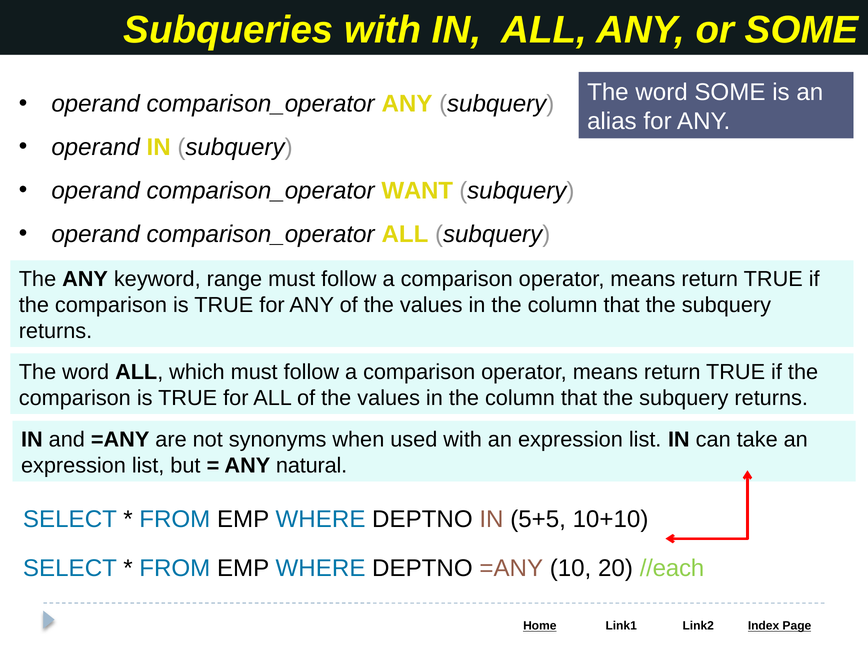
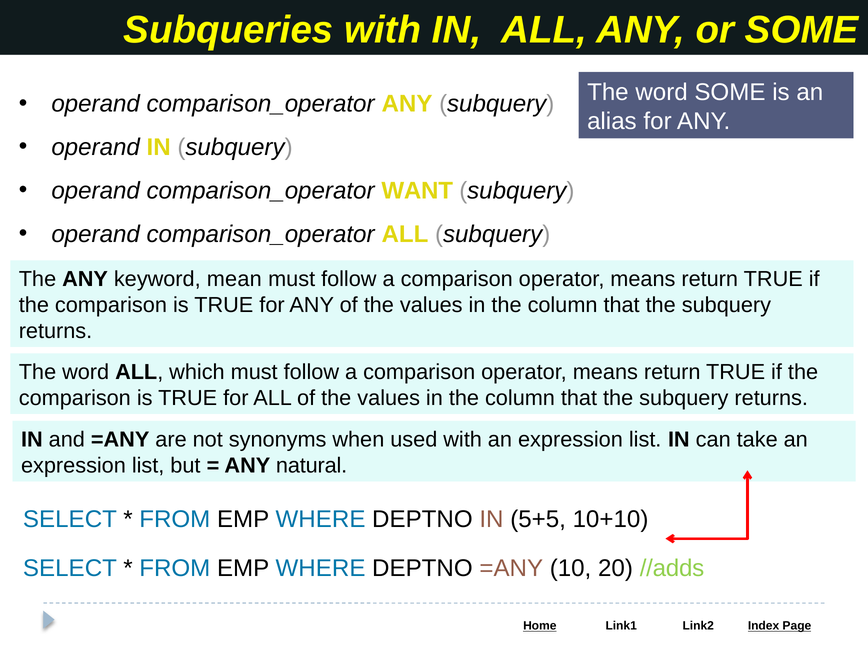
range: range -> mean
//each: //each -> //adds
